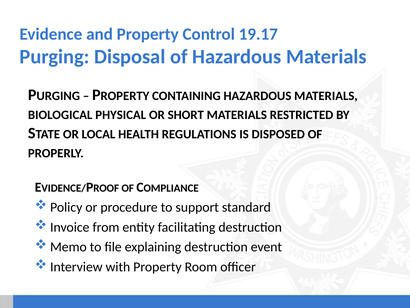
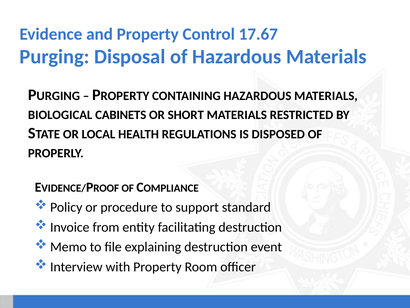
19.17: 19.17 -> 17.67
PHYSICAL: PHYSICAL -> CABINETS
